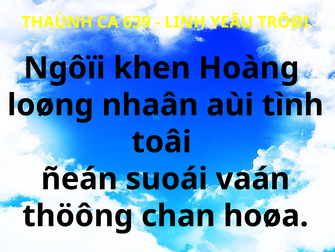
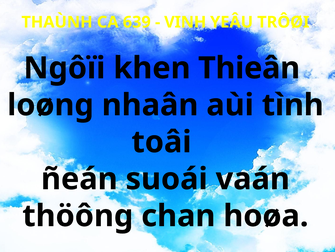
LINH: LINH -> VINH
Hoàng: Hoàng -> Thieân
